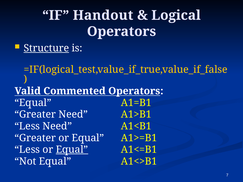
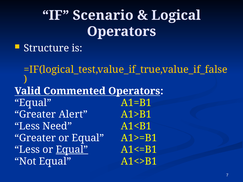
Handout: Handout -> Scenario
Structure underline: present -> none
Greater Need: Need -> Alert
